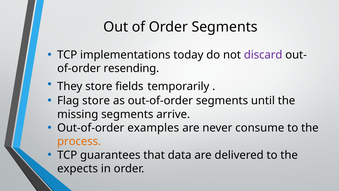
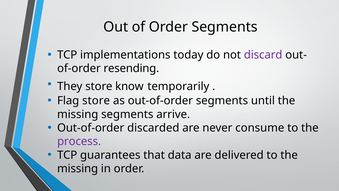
fields: fields -> know
examples: examples -> discarded
process colour: orange -> purple
expects at (78, 168): expects -> missing
